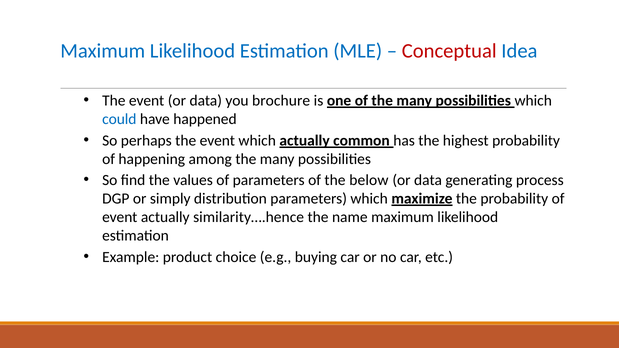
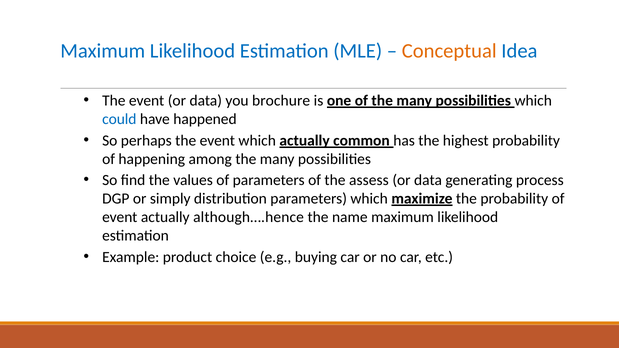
Conceptual colour: red -> orange
below: below -> assess
similarity….hence: similarity….hence -> although….hence
